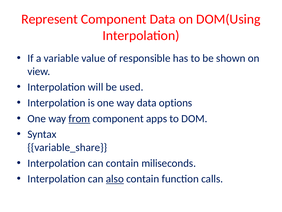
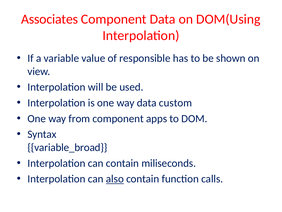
Represent: Represent -> Associates
options: options -> custom
from underline: present -> none
variable_share: variable_share -> variable_broad
